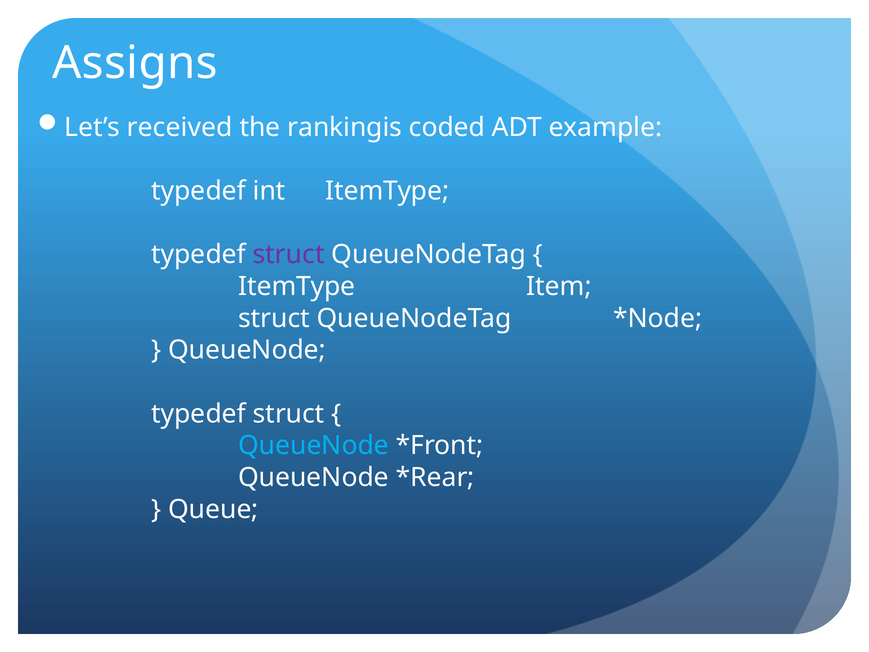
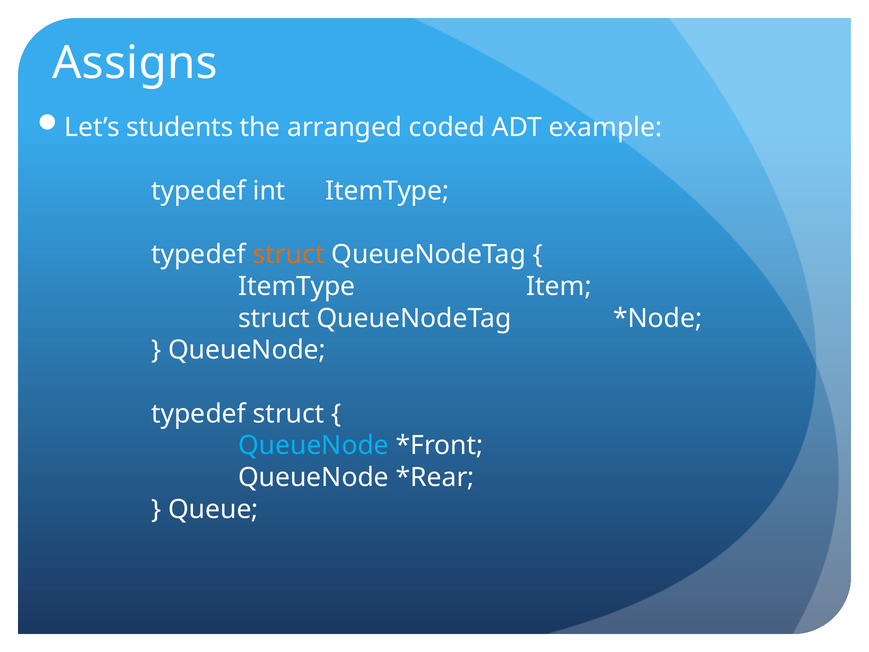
received: received -> students
rankingis: rankingis -> arranged
struct at (289, 255) colour: purple -> orange
